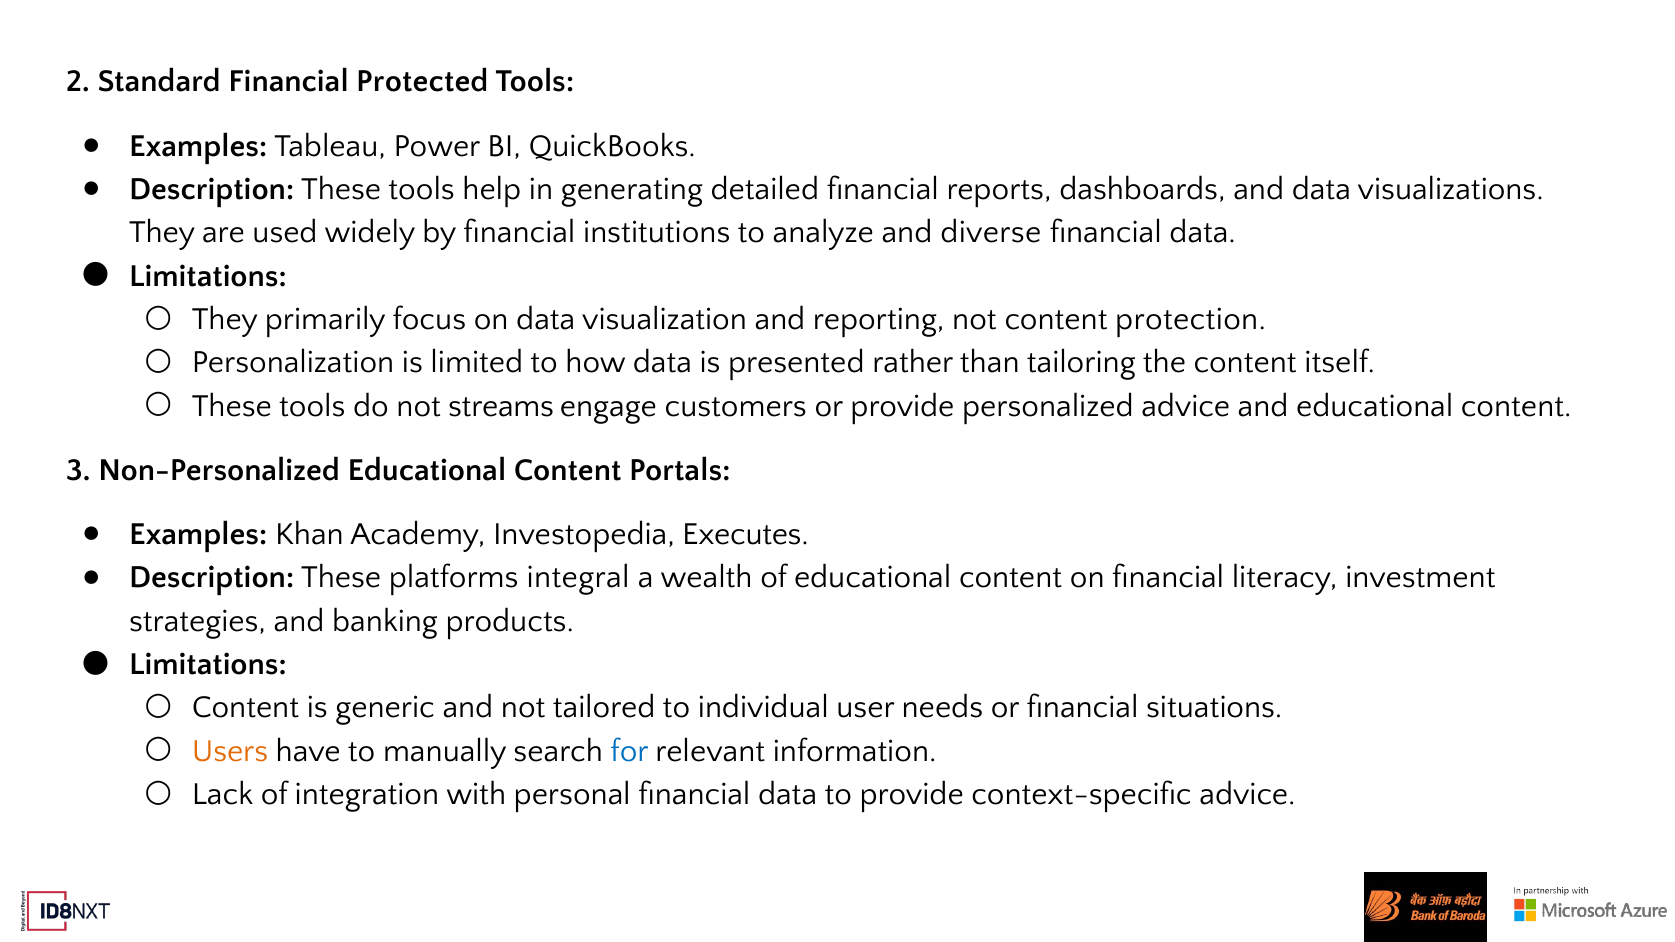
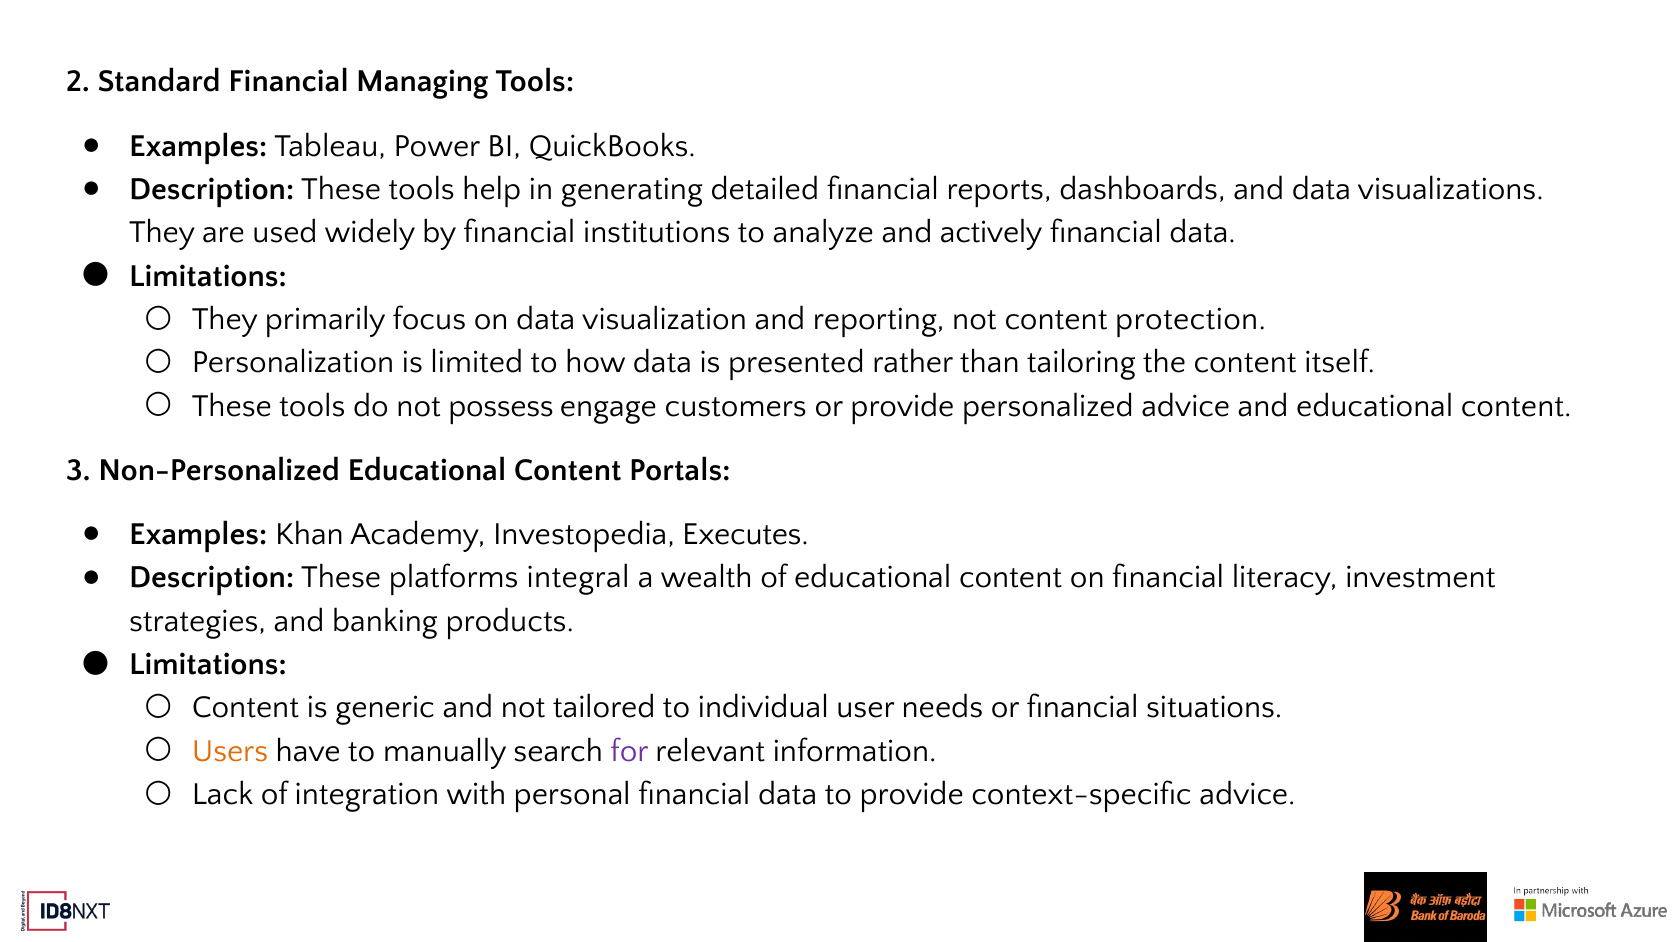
Protected: Protected -> Managing
diverse: diverse -> actively
streams: streams -> possess
for colour: blue -> purple
